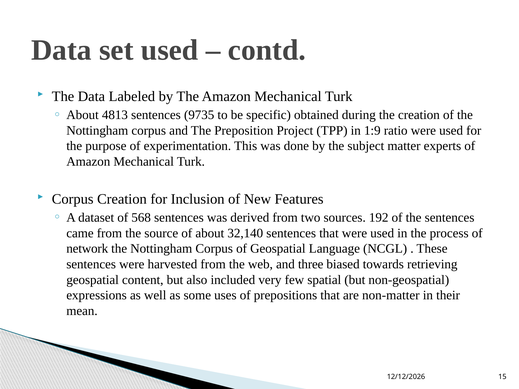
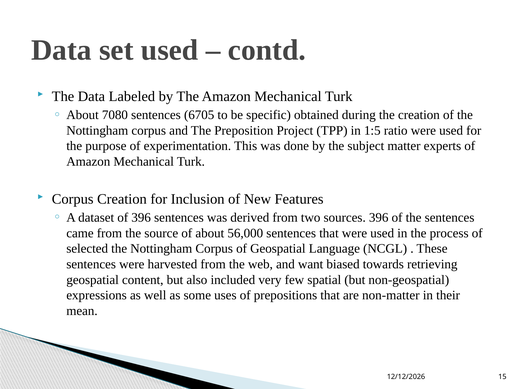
4813: 4813 -> 7080
9735: 9735 -> 6705
1:9: 1:9 -> 1:5
of 568: 568 -> 396
sources 192: 192 -> 396
32,140: 32,140 -> 56,000
network: network -> selected
three: three -> want
